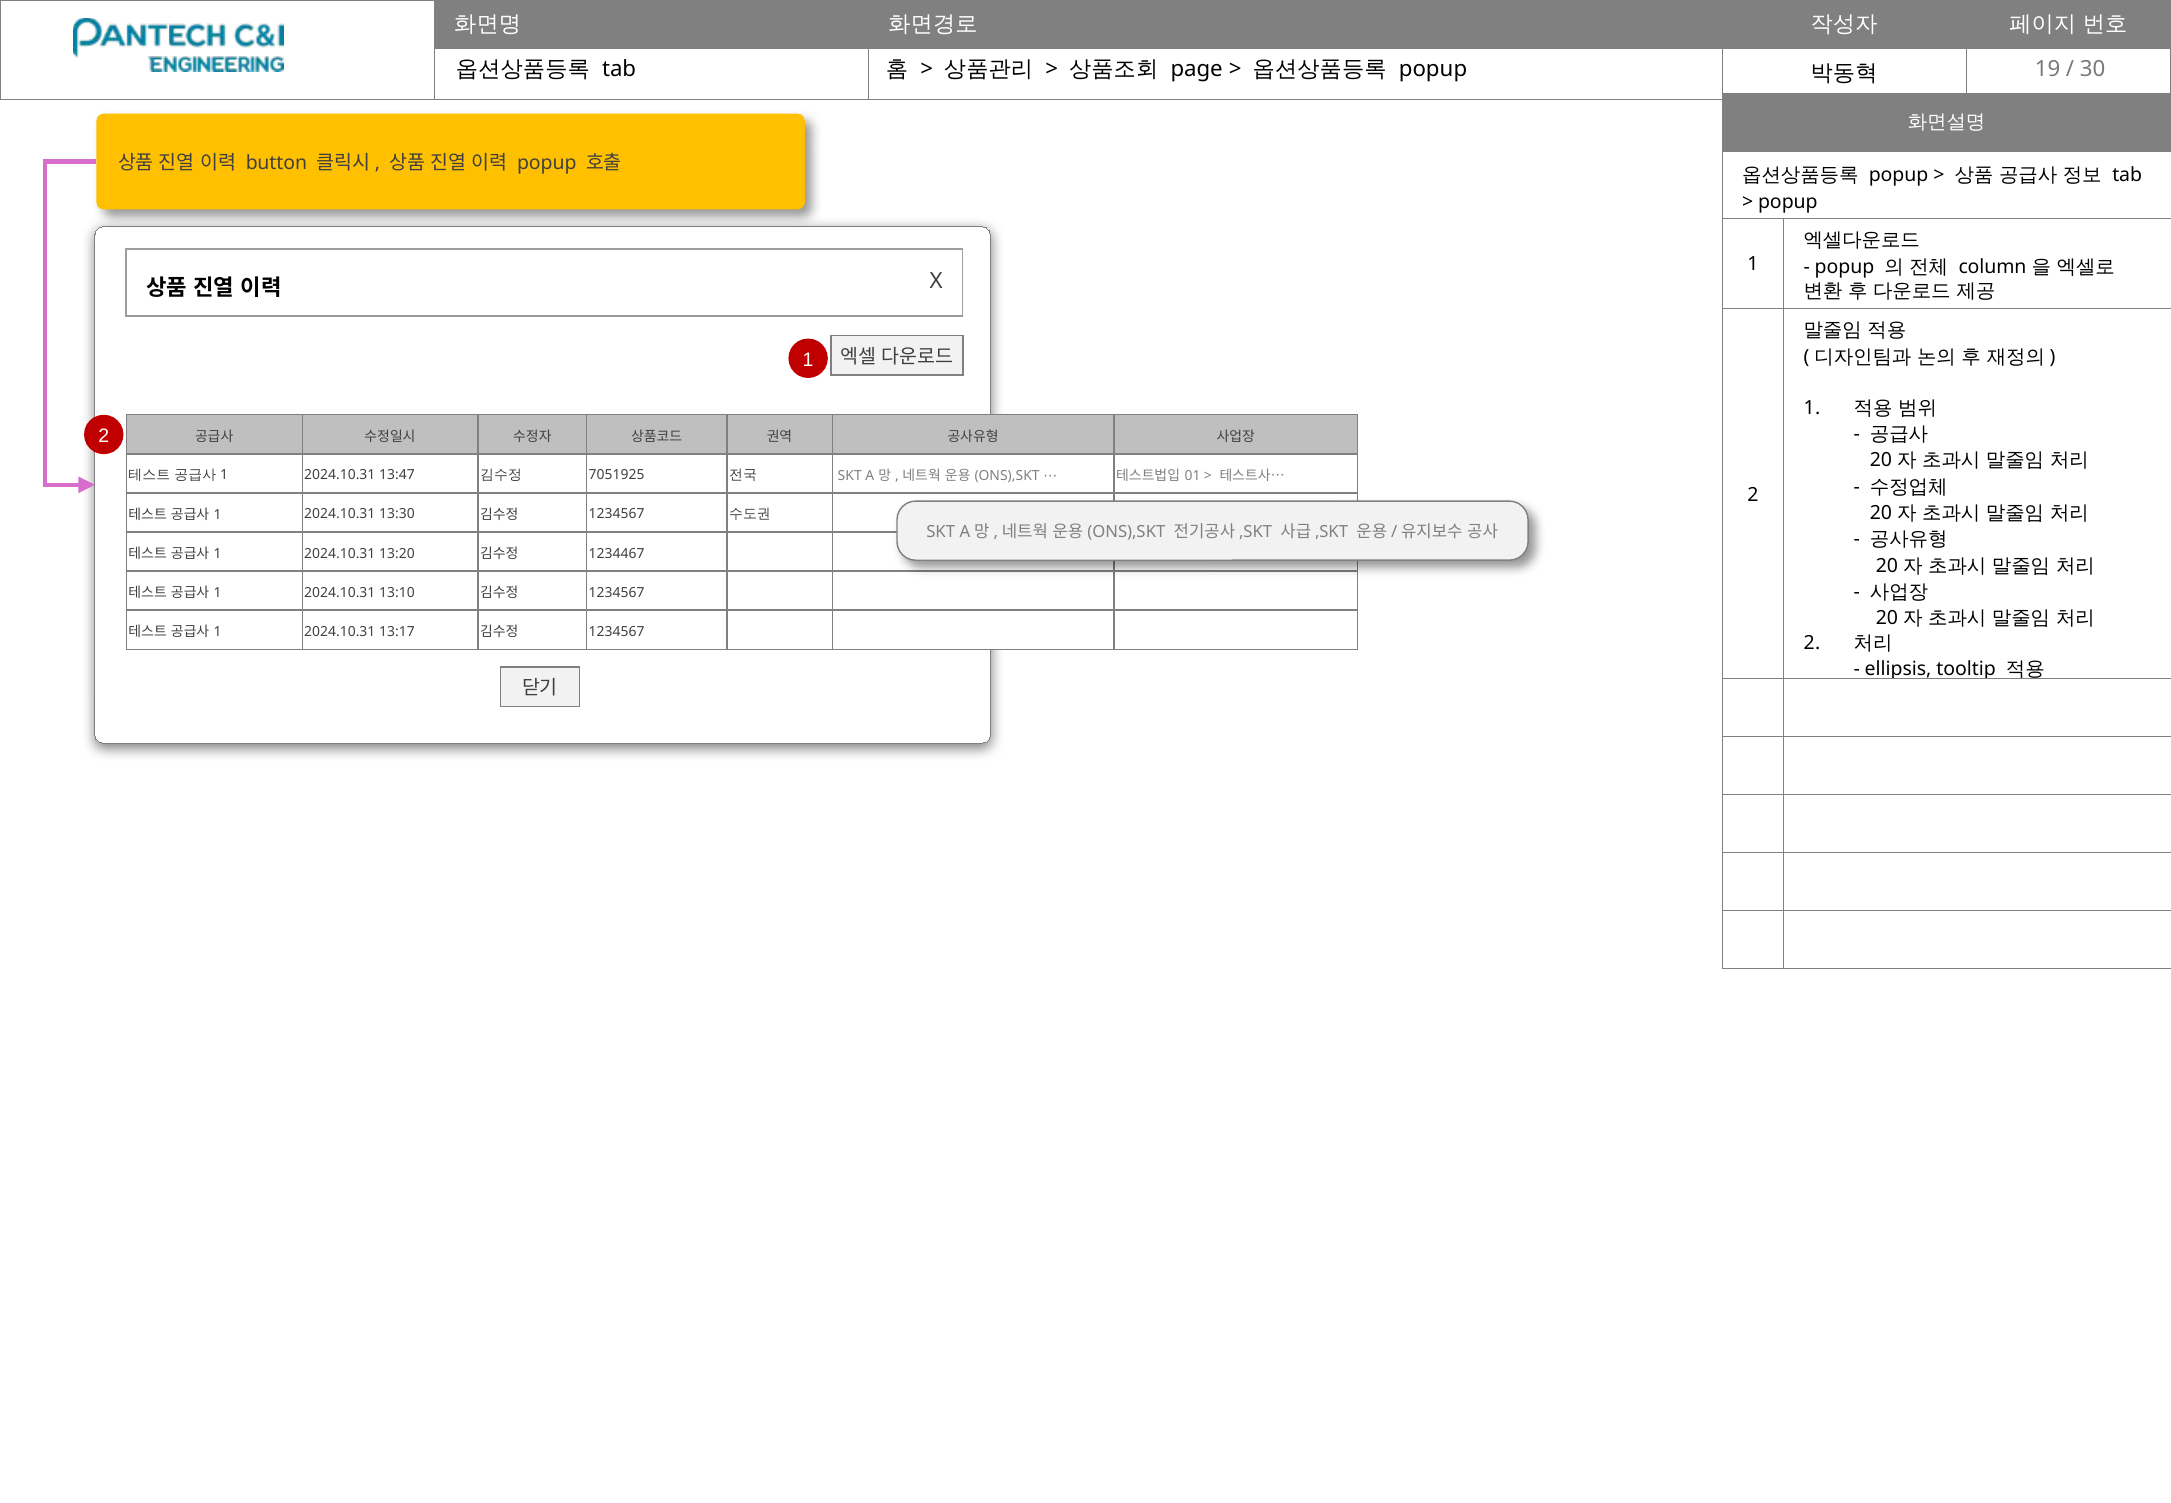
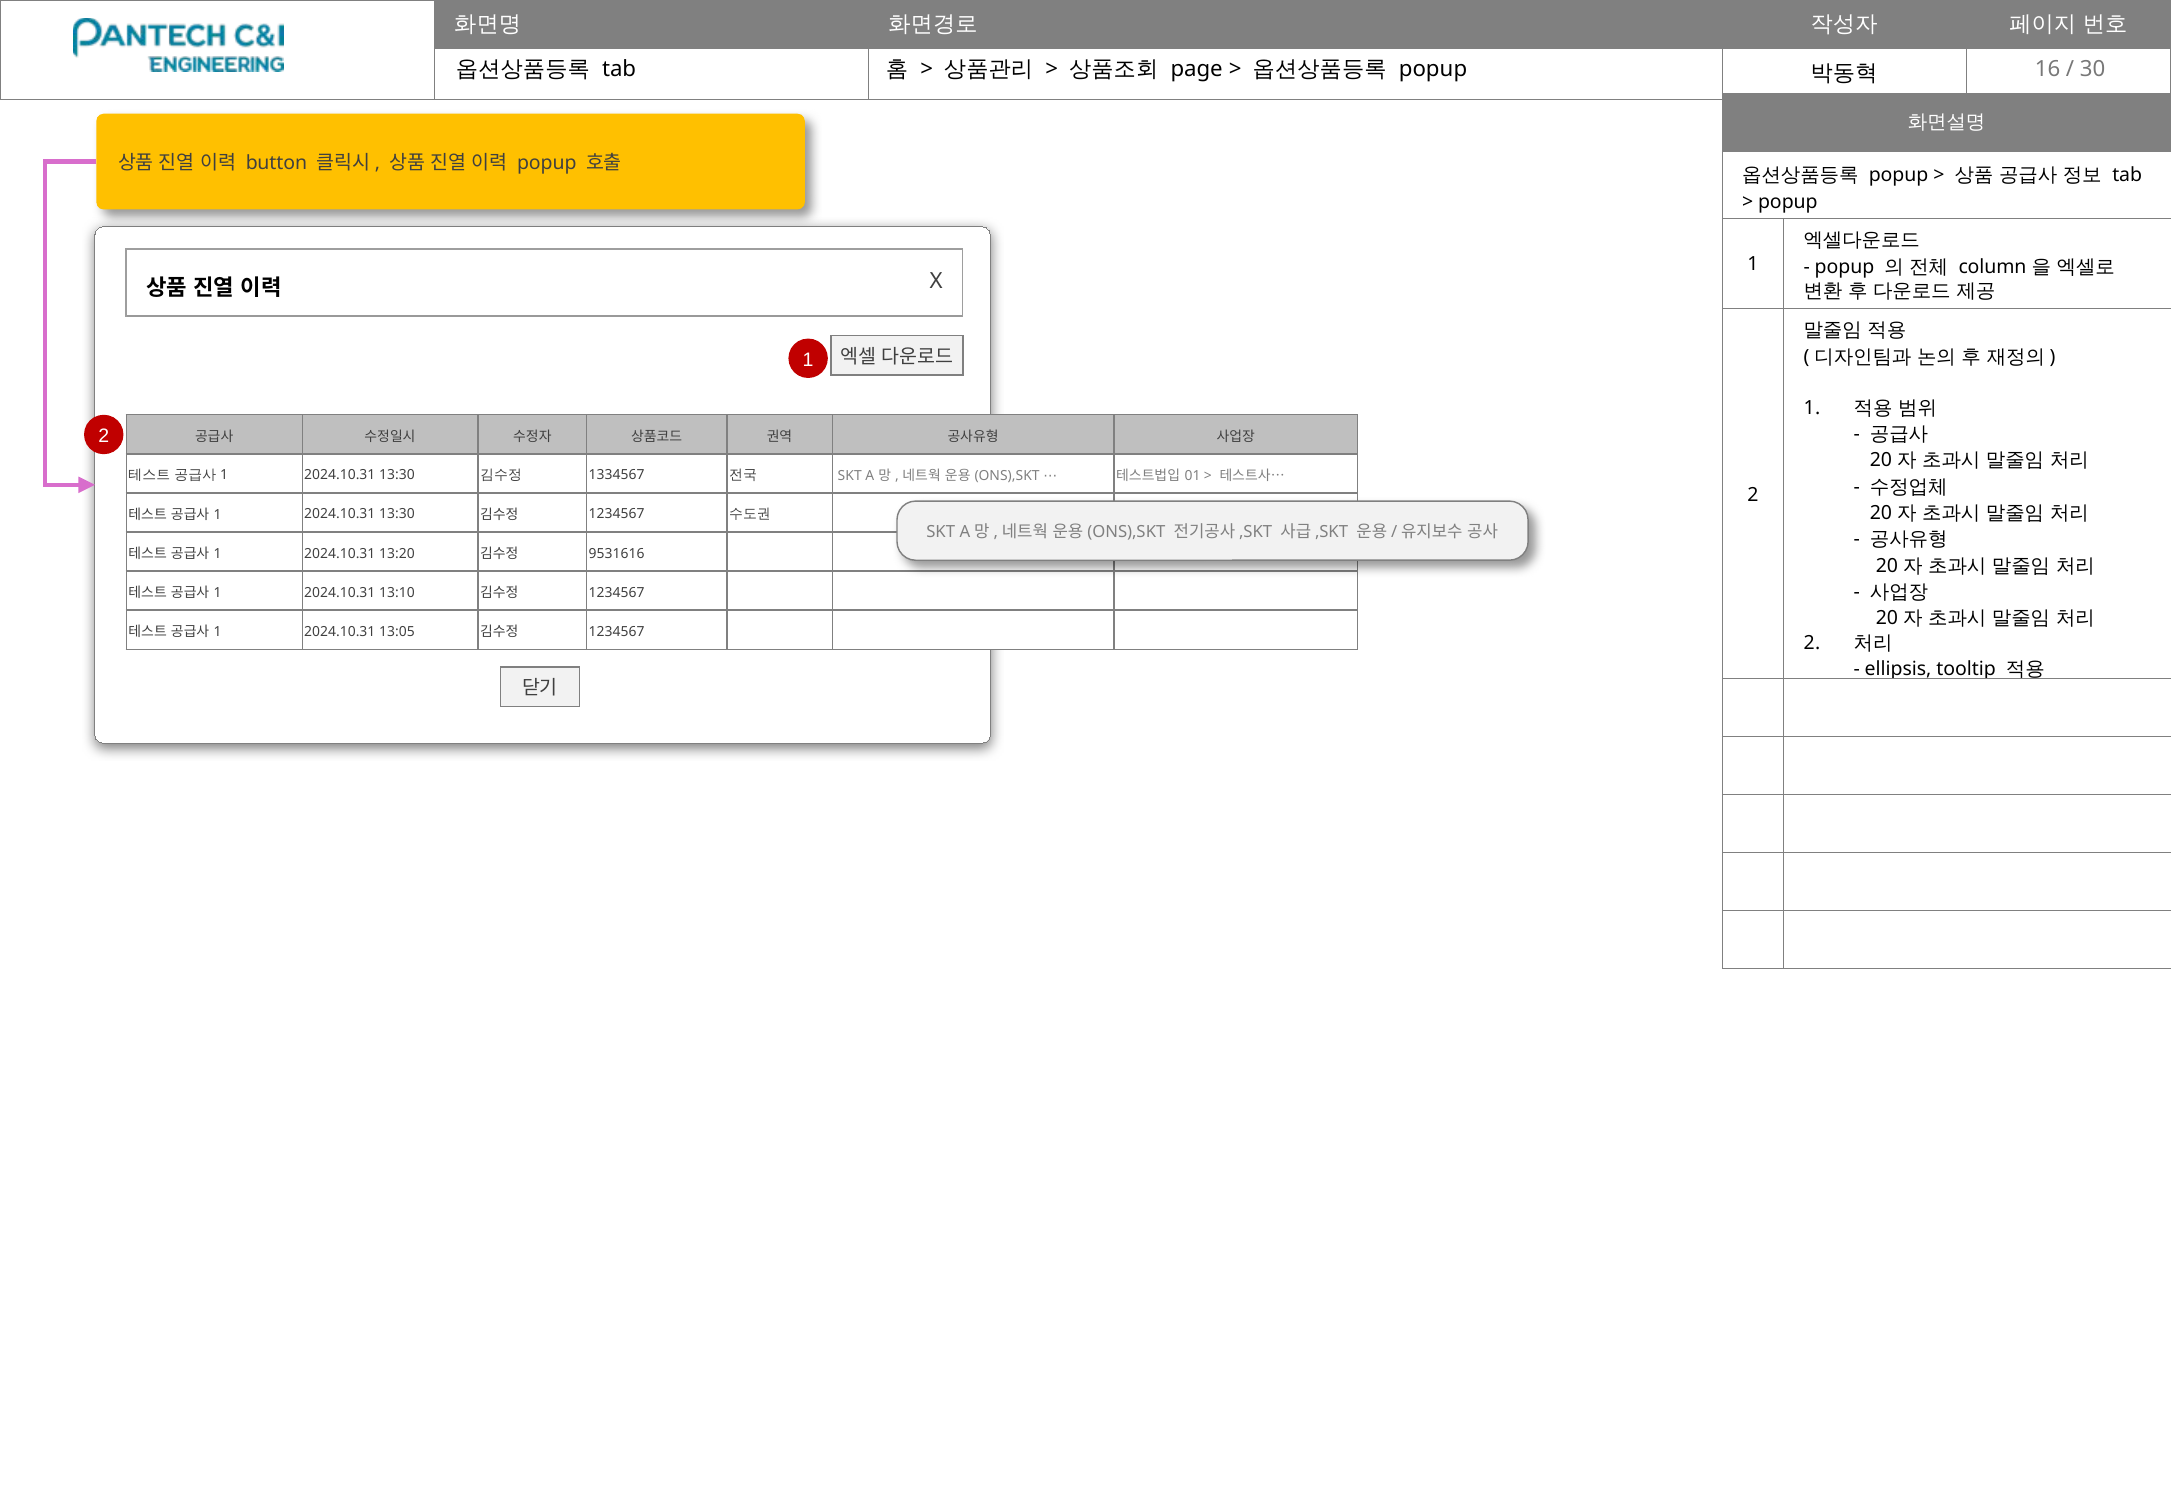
19: 19 -> 16
13:47 at (397, 475): 13:47 -> 13:30
7051925: 7051925 -> 1334567
1234467: 1234467 -> 9531616
13:17: 13:17 -> 13:05
